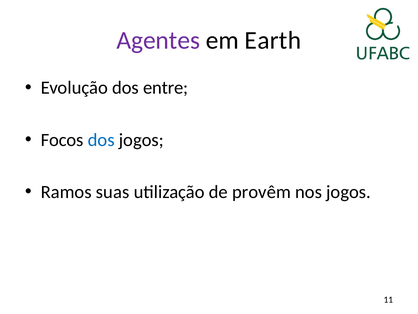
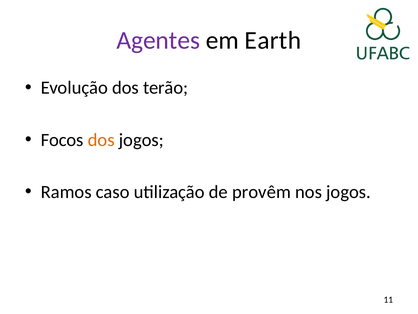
entre: entre -> terão
dos at (101, 140) colour: blue -> orange
suas: suas -> caso
